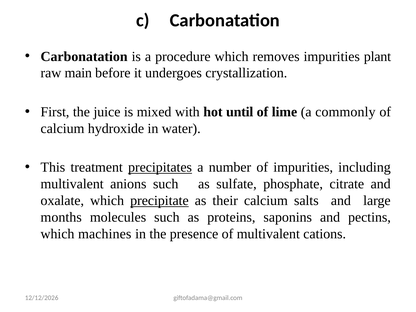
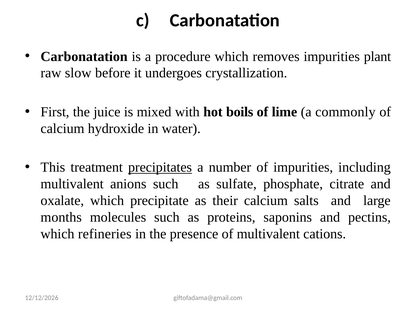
main: main -> slow
until: until -> boils
precipitate underline: present -> none
machines: machines -> refineries
